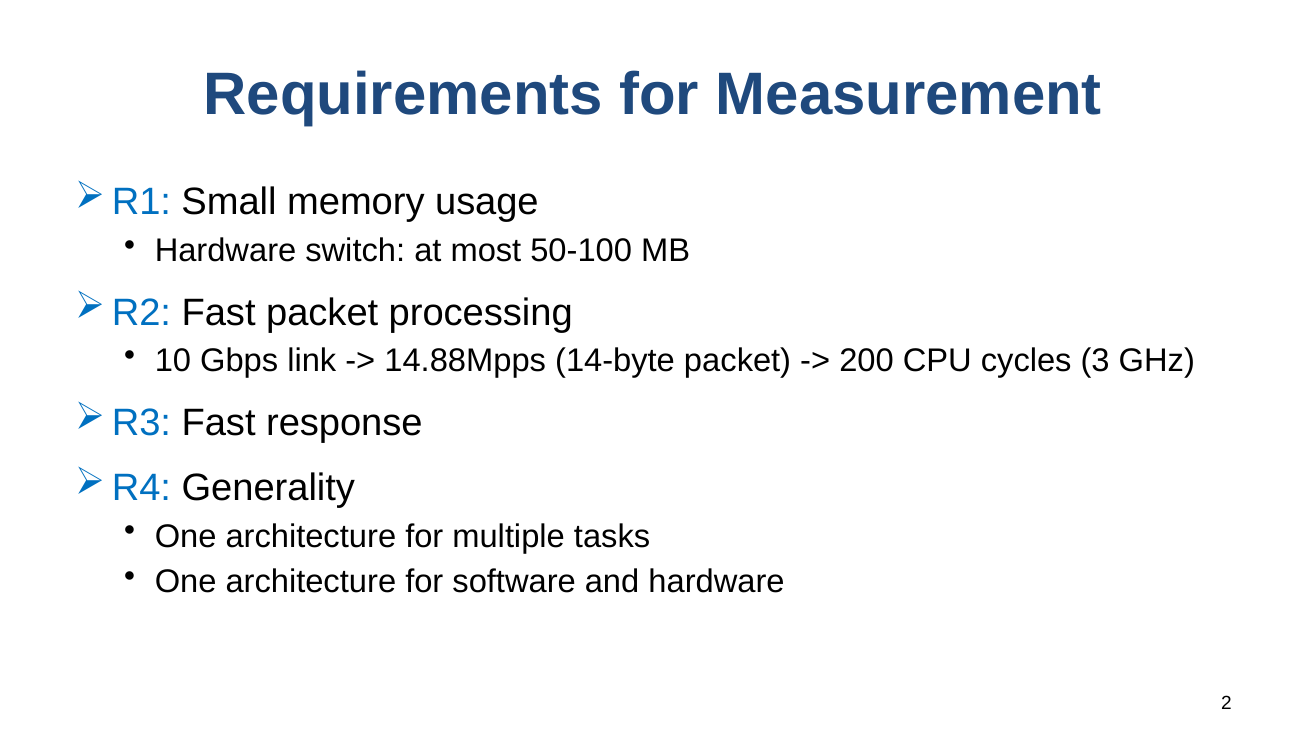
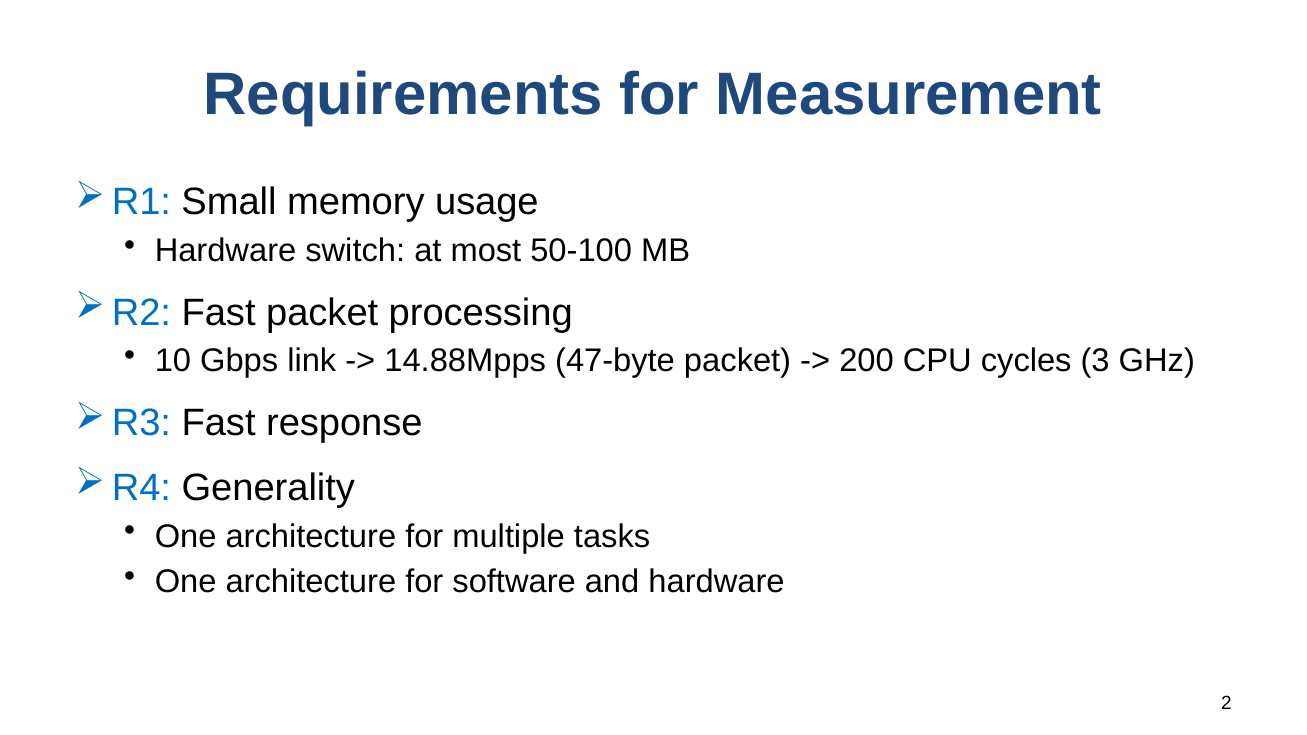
14-byte: 14-byte -> 47-byte
